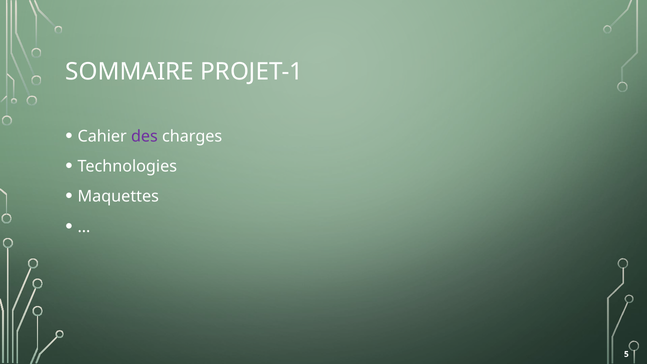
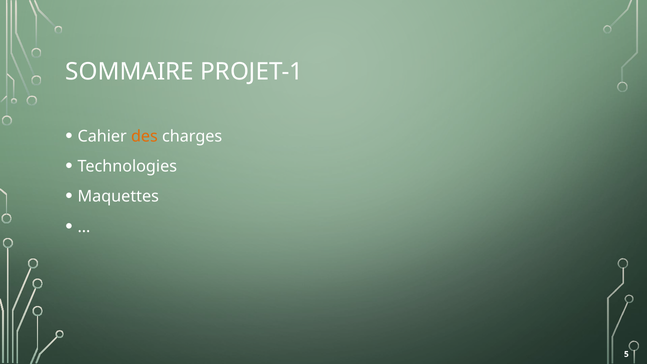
des colour: purple -> orange
